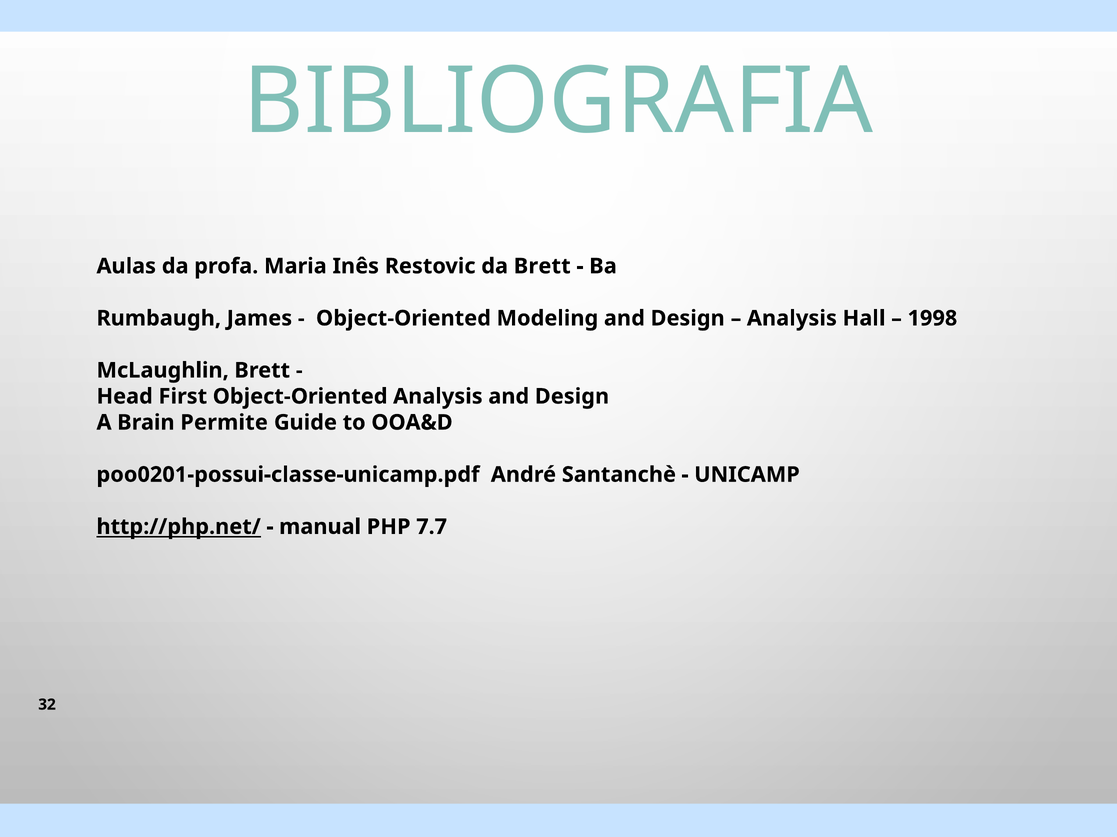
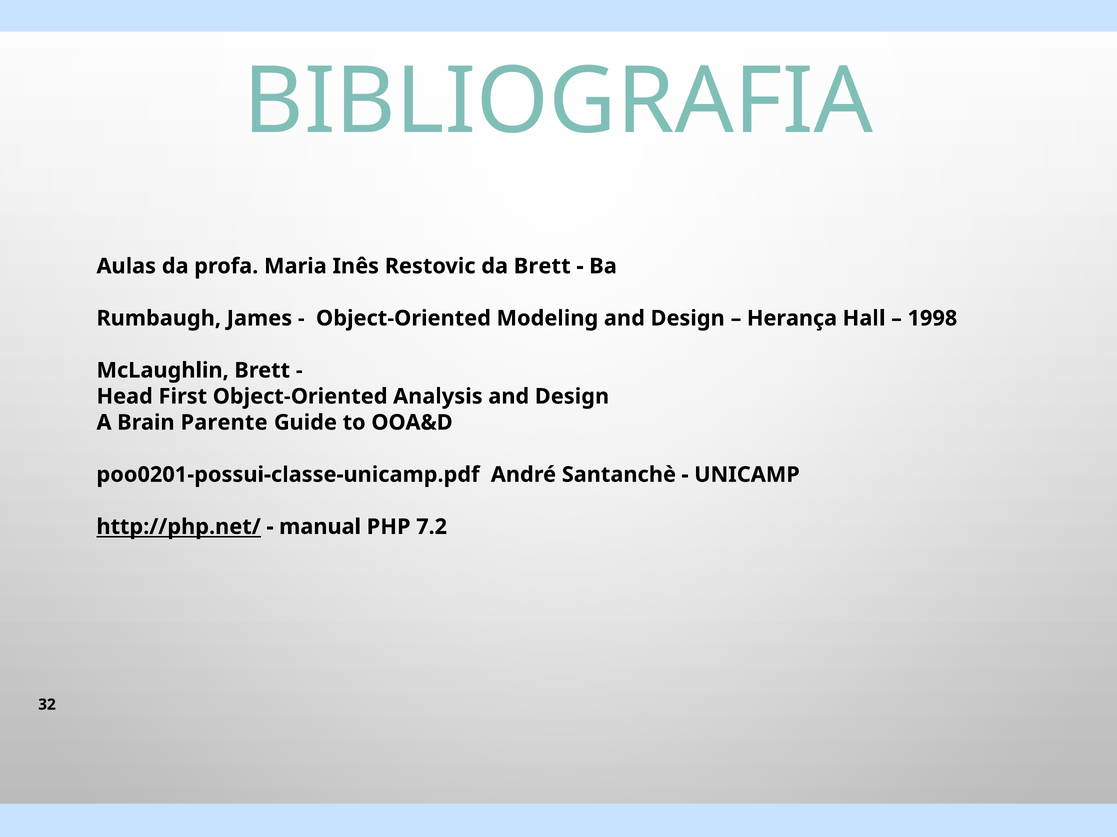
Analysis at (792, 319): Analysis -> Herança
Permite: Permite -> Parente
7.7: 7.7 -> 7.2
